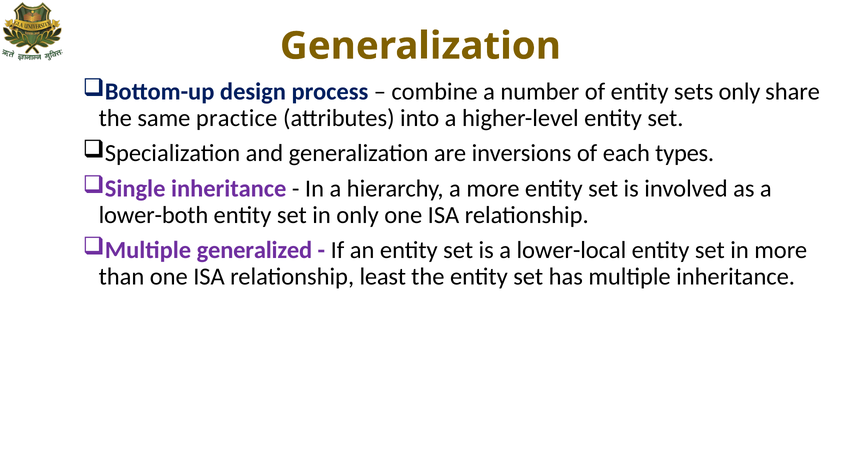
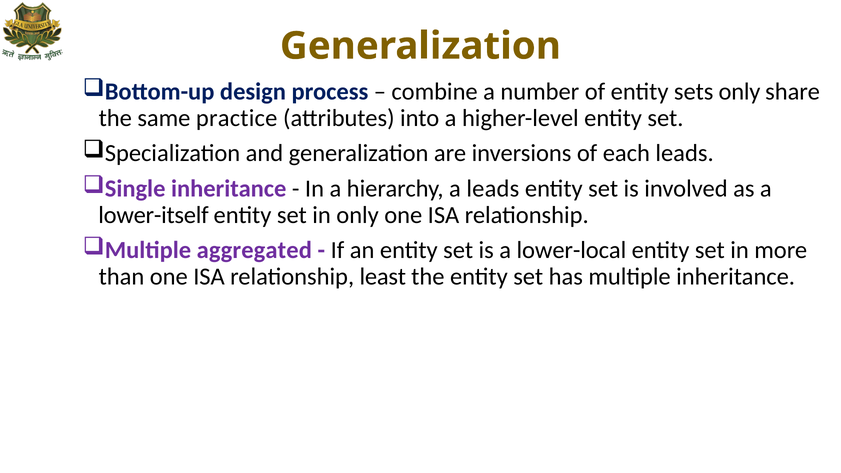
each types: types -> leads
a more: more -> leads
lower-both: lower-both -> lower-itself
generalized: generalized -> aggregated
